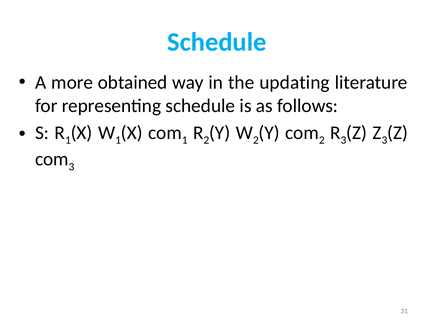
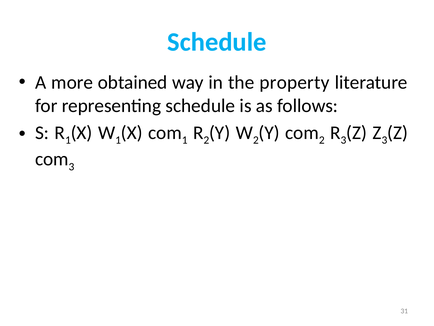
updating: updating -> property
